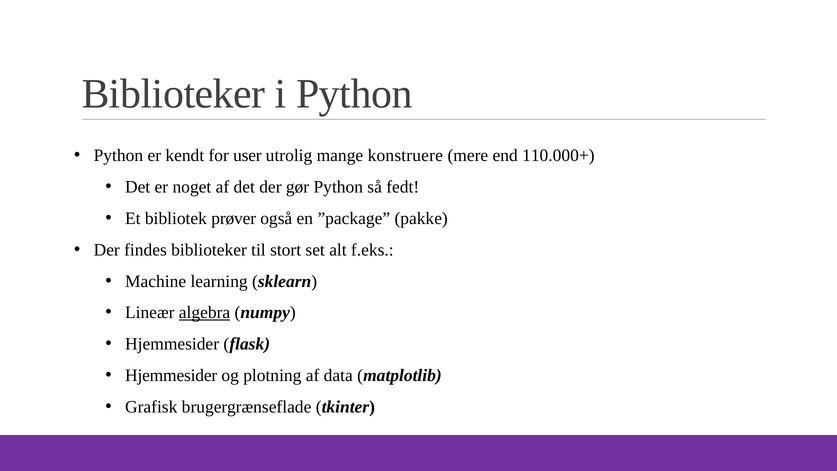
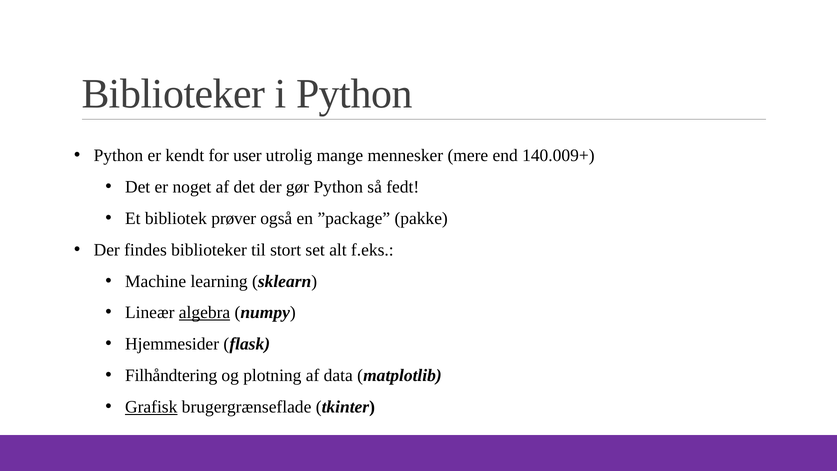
konstruere: konstruere -> mennesker
110.000+: 110.000+ -> 140.009+
Hjemmesider at (171, 375): Hjemmesider -> Filhåndtering
Grafisk underline: none -> present
